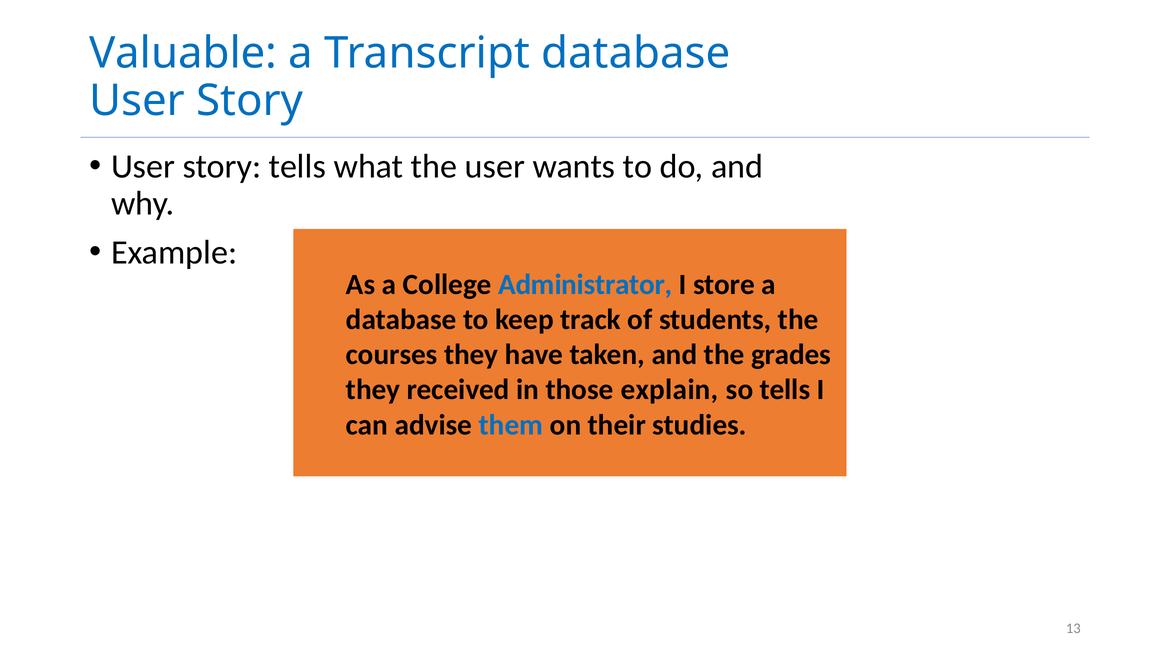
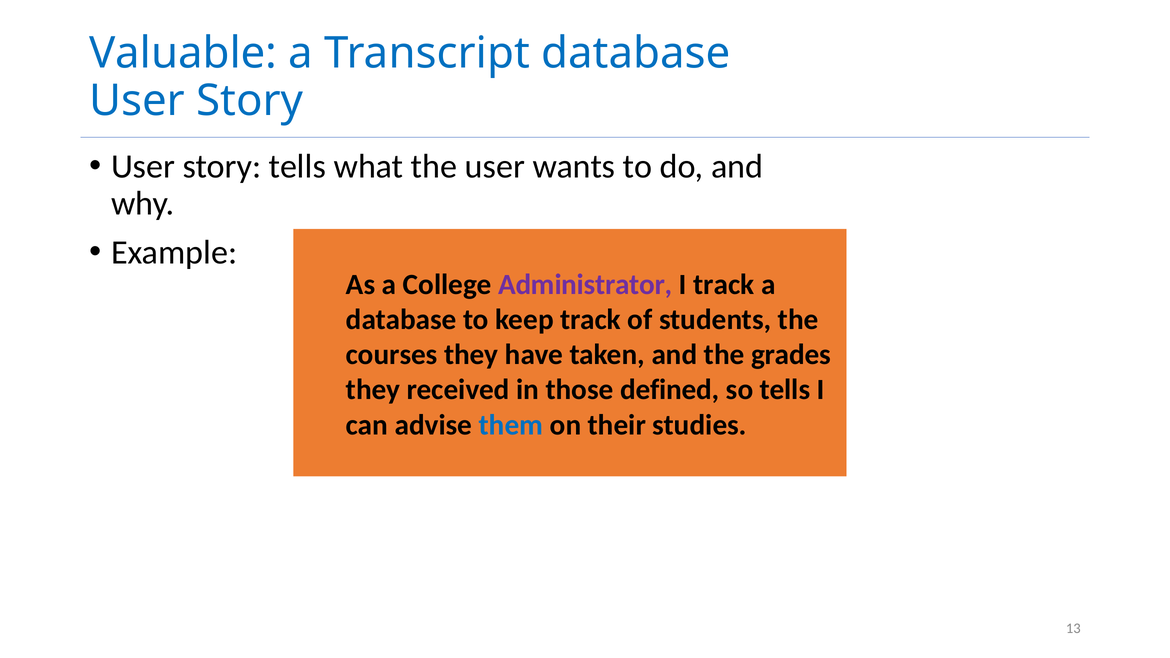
Administrator colour: blue -> purple
I store: store -> track
explain: explain -> defined
